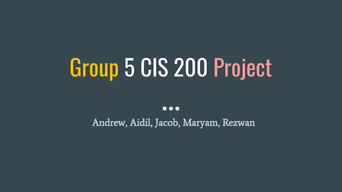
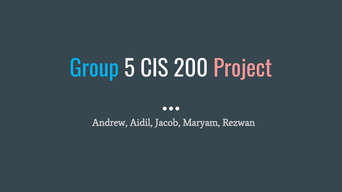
Group colour: yellow -> light blue
